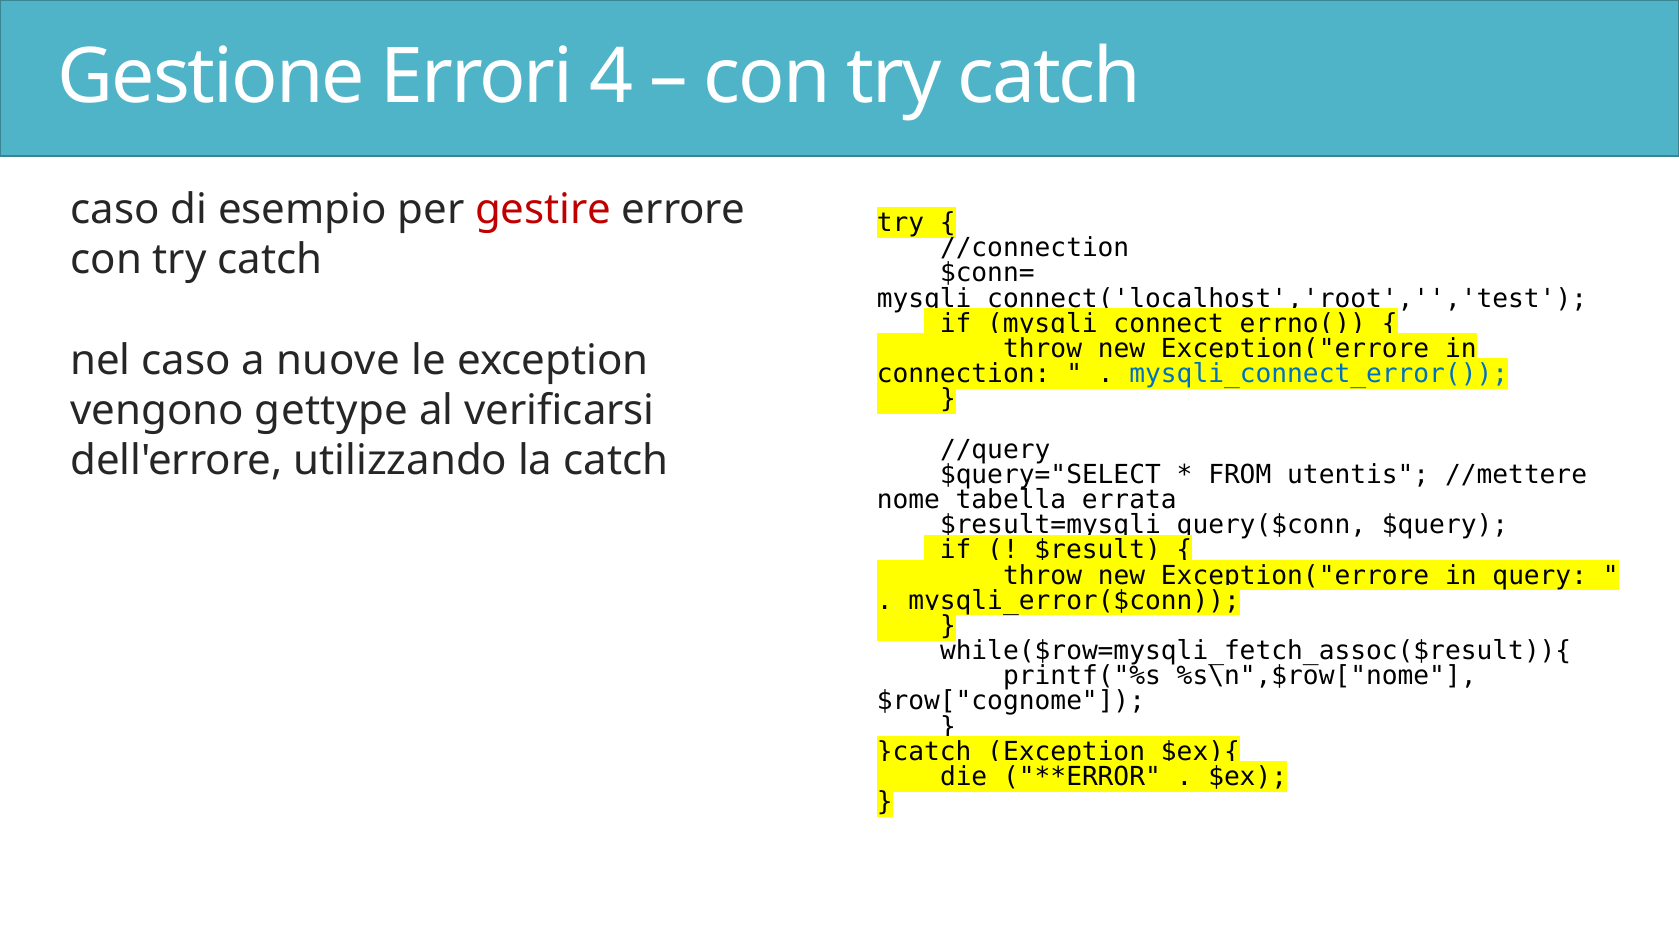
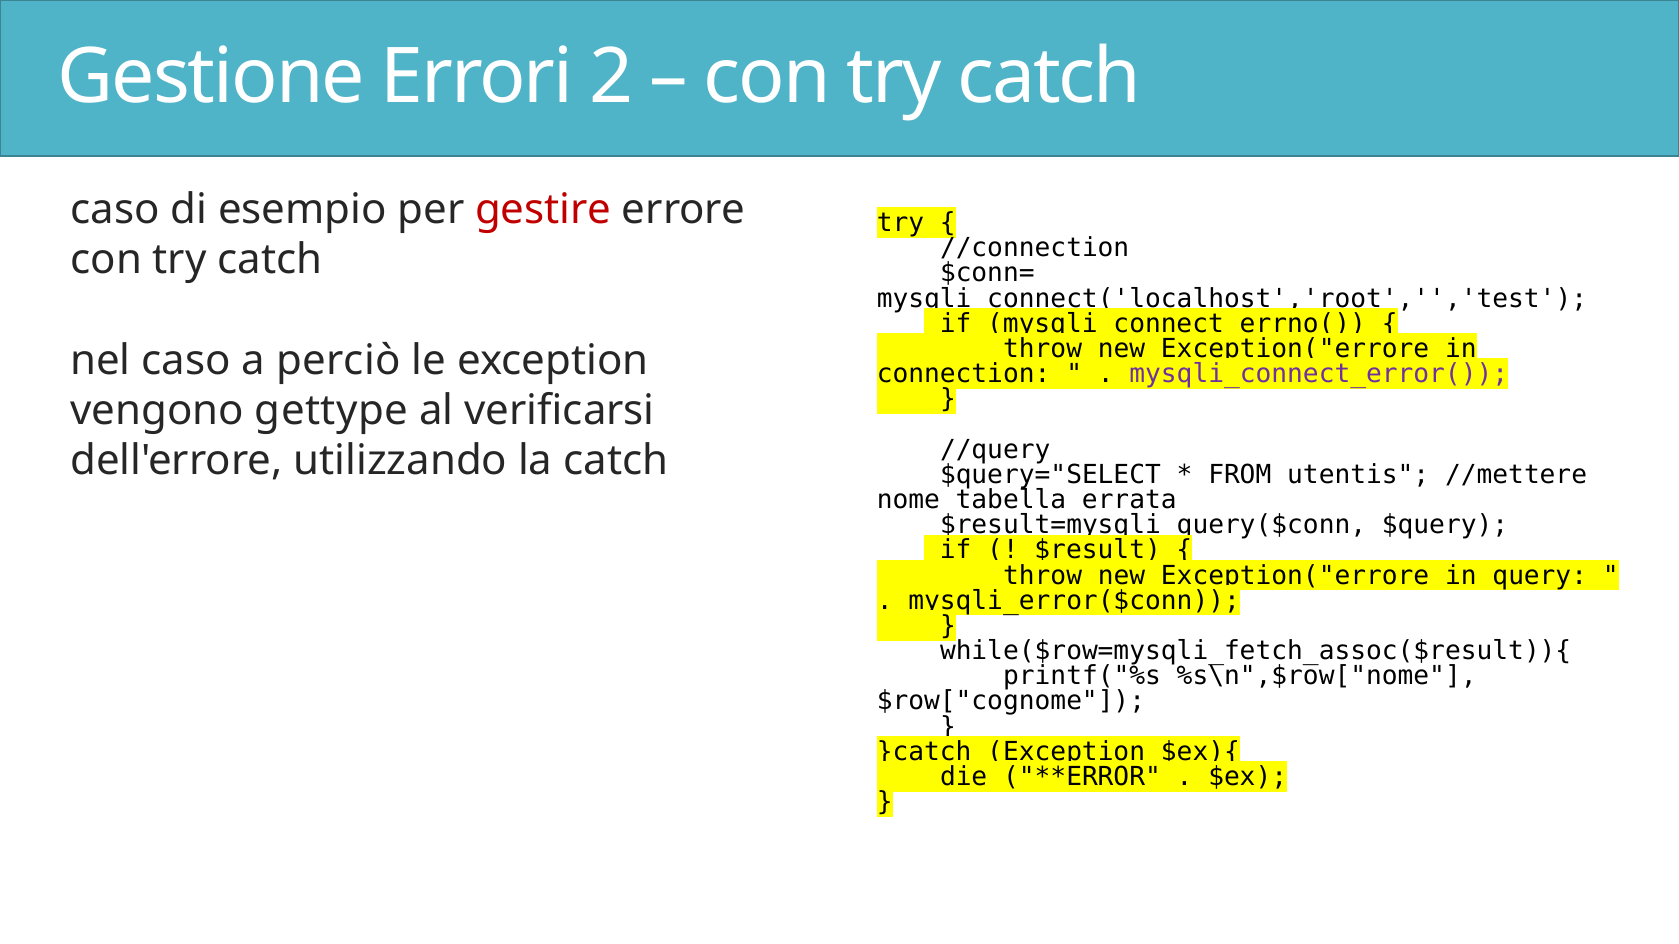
4: 4 -> 2
nuove: nuove -> perciò
mysqli_connect_error( colour: blue -> purple
